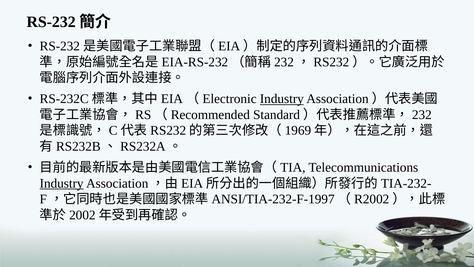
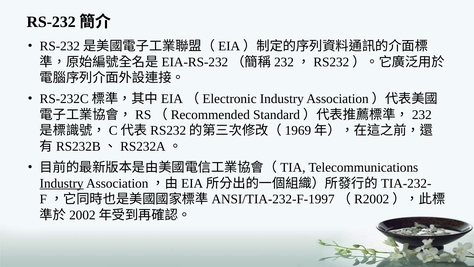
Industry at (282, 99) underline: present -> none
